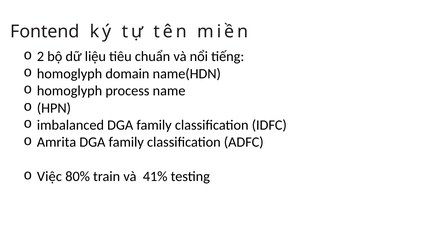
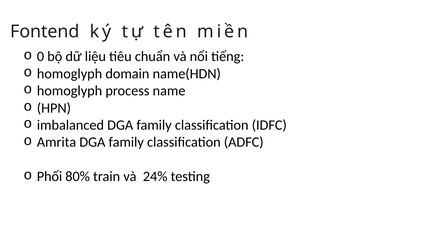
2: 2 -> 0
Việc: Việc -> Phối
41%: 41% -> 24%
